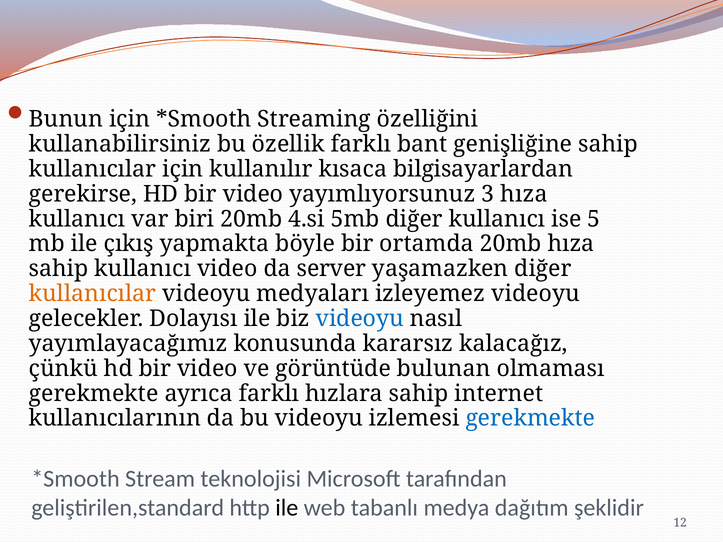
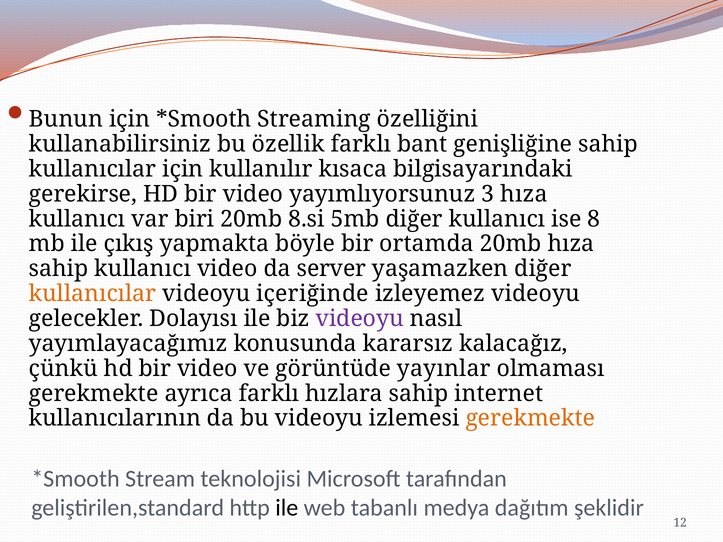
bilgisayarlardan: bilgisayarlardan -> bilgisayarındaki
4.si: 4.si -> 8.si
5: 5 -> 8
medyaları: medyaları -> içeriğinde
videoyu at (360, 319) colour: blue -> purple
bulunan: bulunan -> yayınlar
gerekmekte at (530, 419) colour: blue -> orange
